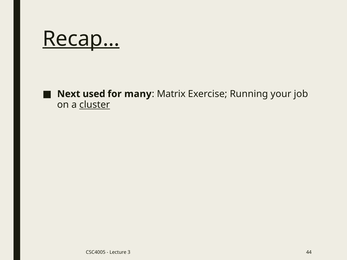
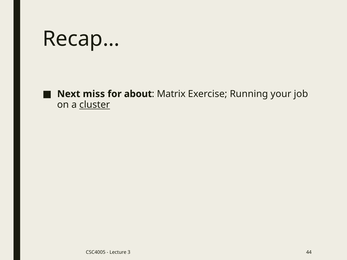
Recap… underline: present -> none
used: used -> miss
many: many -> about
